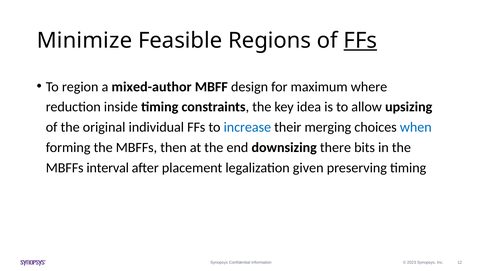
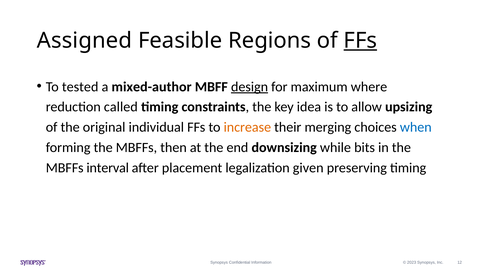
Minimize: Minimize -> Assigned
region: region -> tested
design underline: none -> present
inside: inside -> called
increase colour: blue -> orange
there: there -> while
